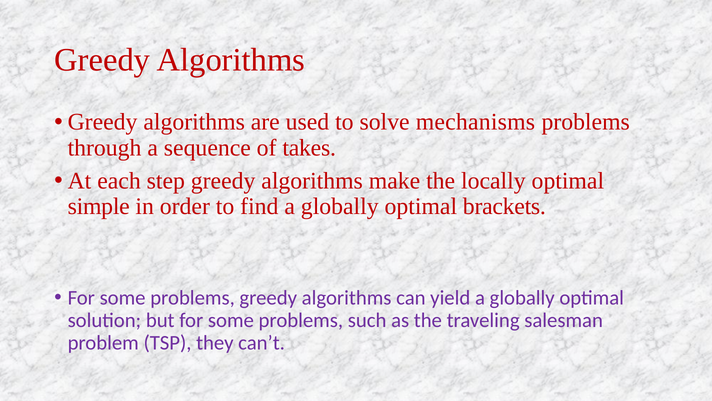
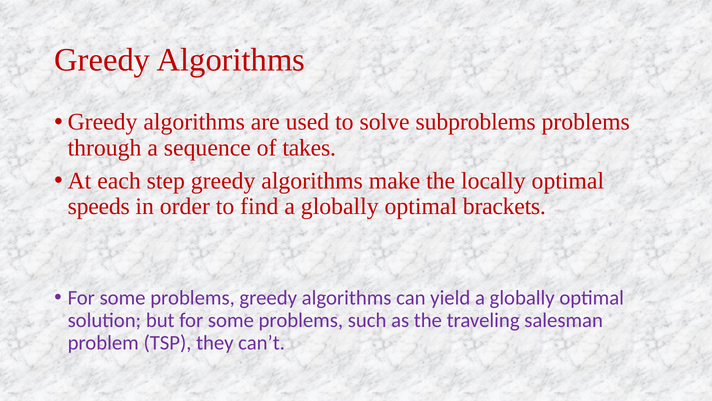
mechanisms: mechanisms -> subproblems
simple: simple -> speeds
